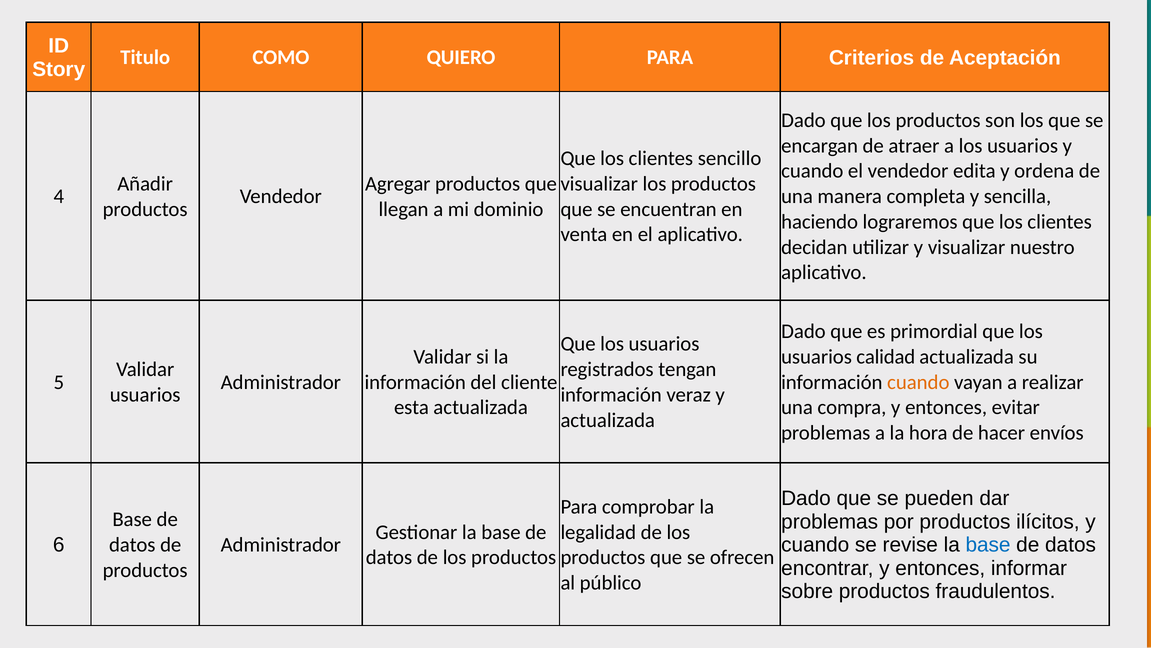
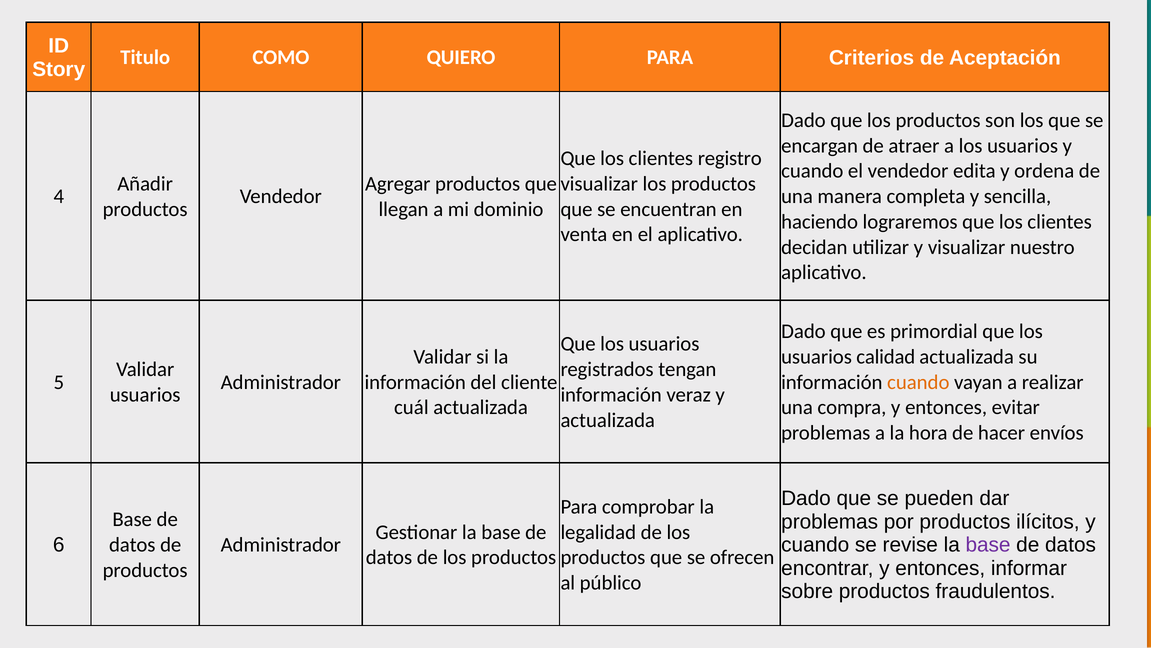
sencillo: sencillo -> registro
esta: esta -> cuál
base at (988, 545) colour: blue -> purple
